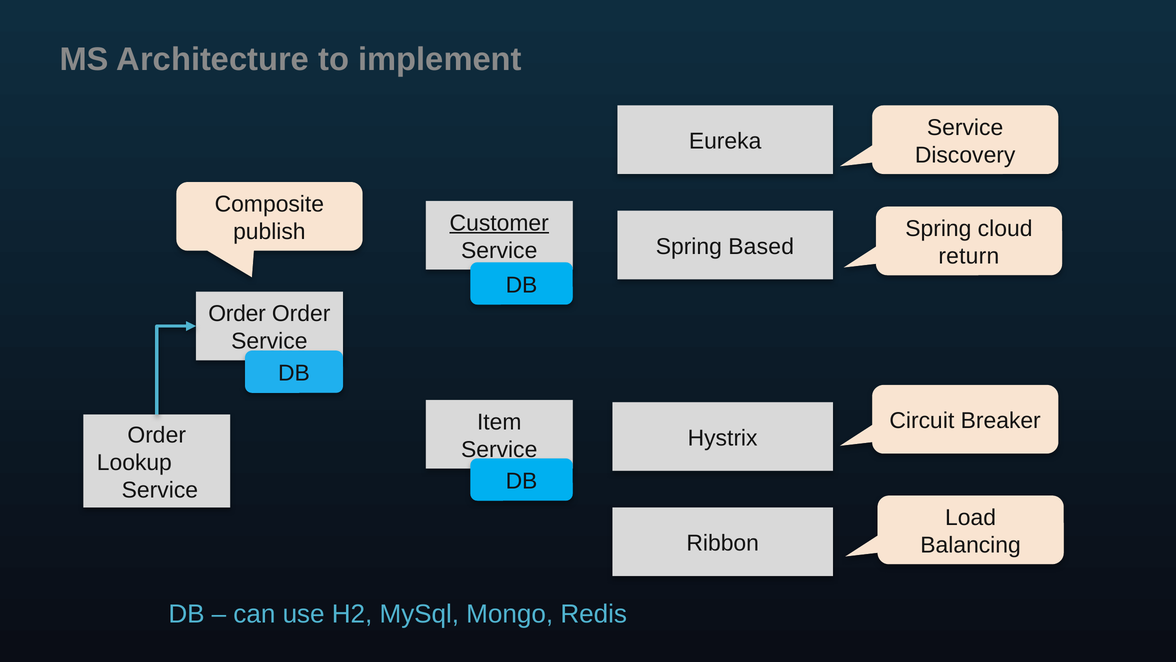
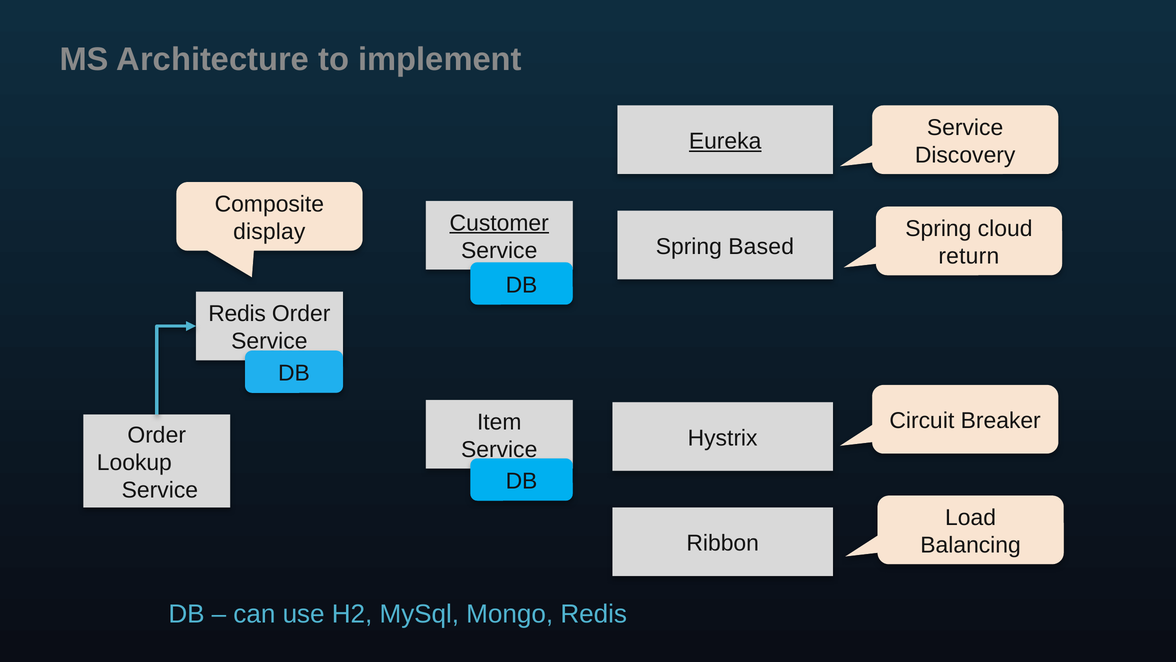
Eureka underline: none -> present
publish: publish -> display
Order at (237, 314): Order -> Redis
